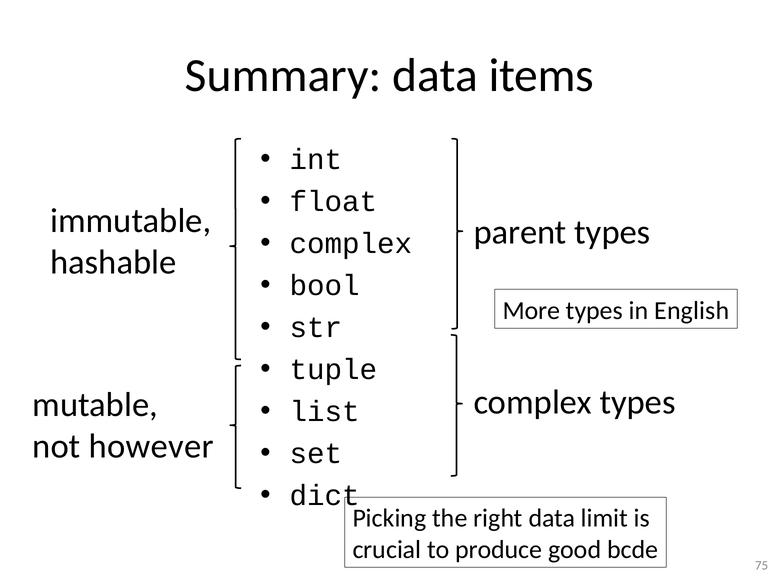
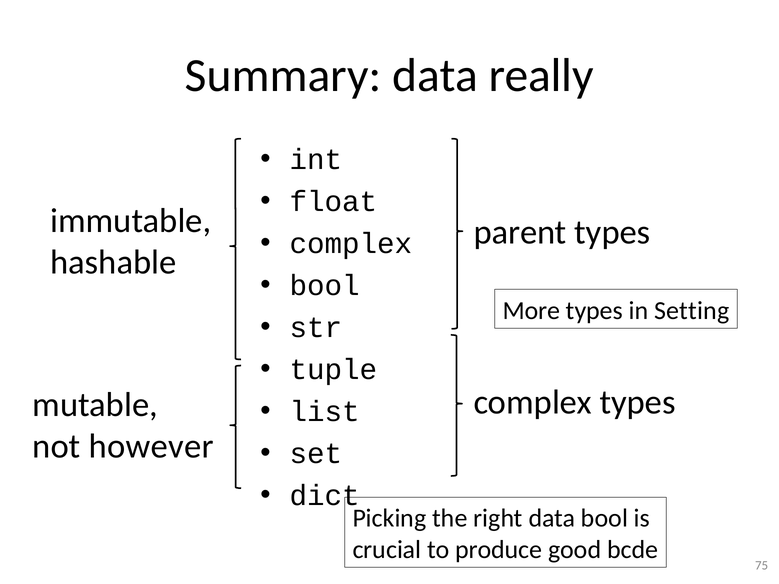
items: items -> really
English: English -> Setting
data limit: limit -> bool
